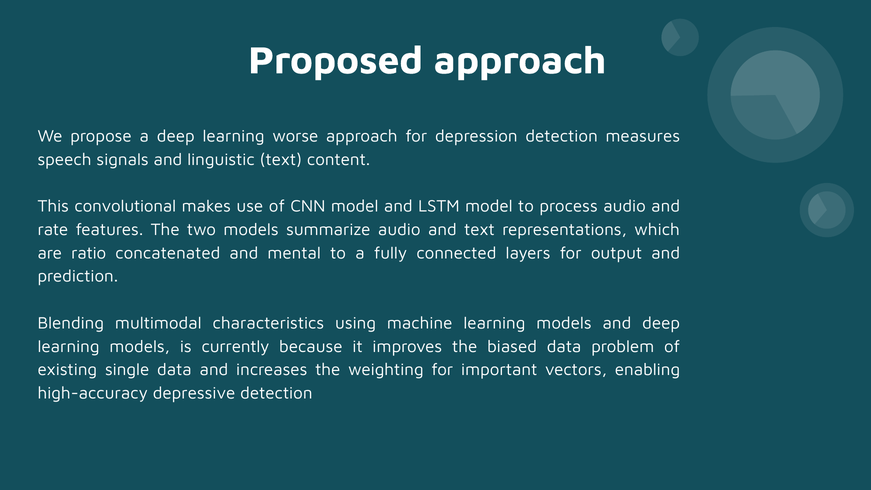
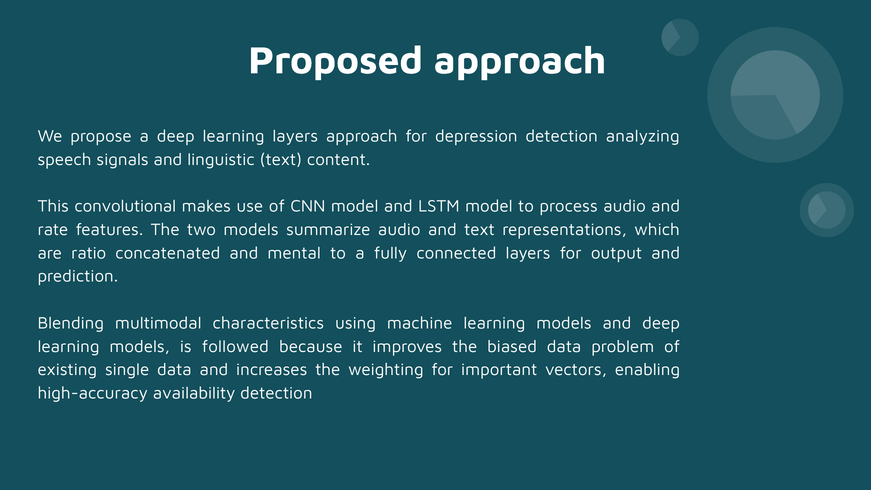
learning worse: worse -> layers
measures: measures -> analyzing
currently: currently -> followed
depressive: depressive -> availability
